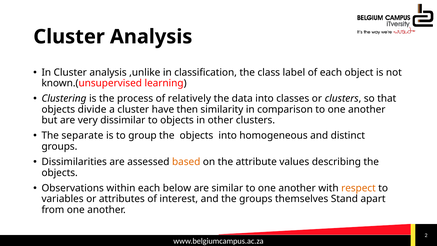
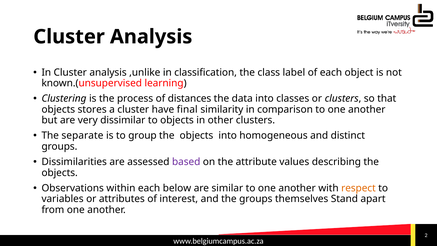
relatively: relatively -> distances
divide: divide -> stores
then: then -> final
based colour: orange -> purple
